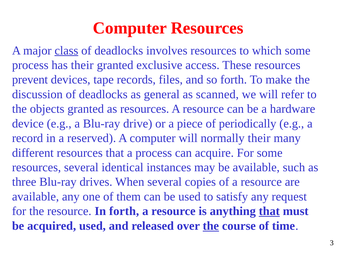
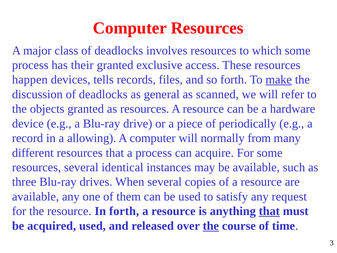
class underline: present -> none
prevent: prevent -> happen
tape: tape -> tells
make underline: none -> present
reserved: reserved -> allowing
normally their: their -> from
